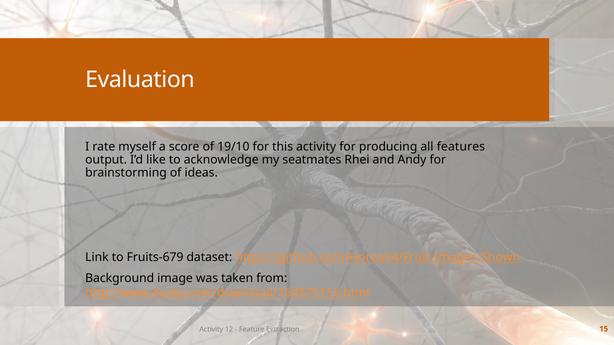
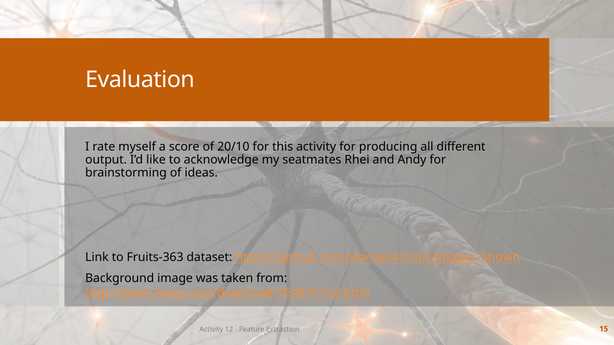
19/10: 19/10 -> 20/10
features: features -> different
Fruits-679: Fruits-679 -> Fruits-363
